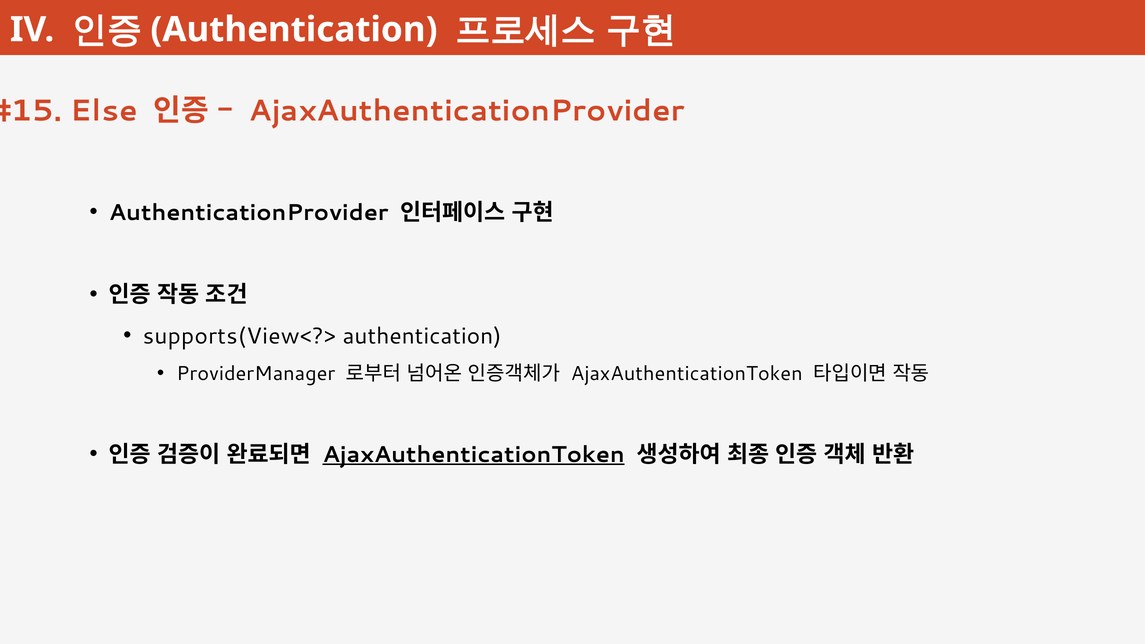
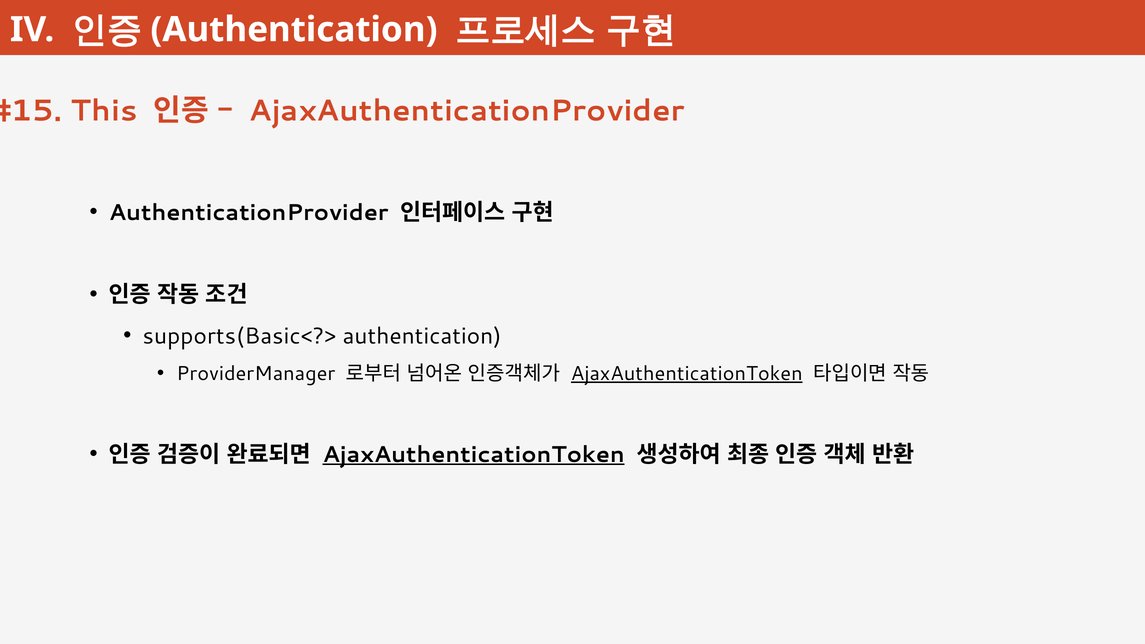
Else: Else -> This
supports(View<?>: supports(View<?> -> supports(Basic<?>
AjaxAuthenticationToken at (687, 374) underline: none -> present
